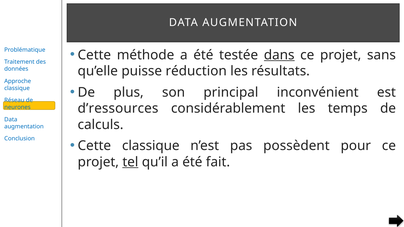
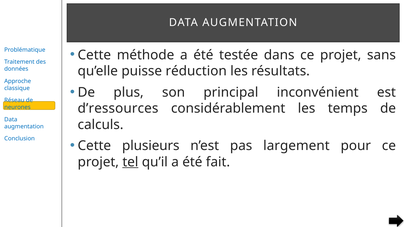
dans underline: present -> none
Cette classique: classique -> plusieurs
possèdent: possèdent -> largement
